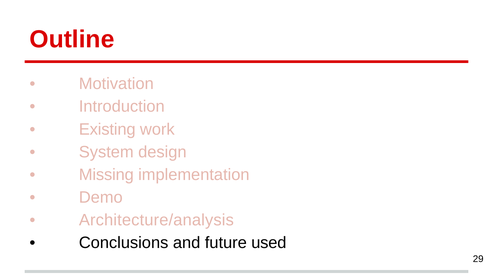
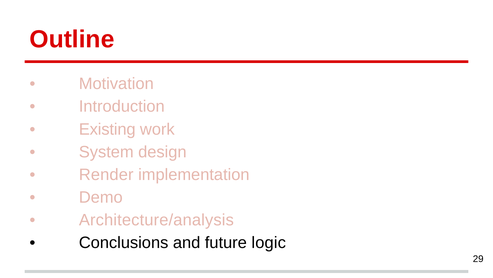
Missing: Missing -> Render
used: used -> logic
